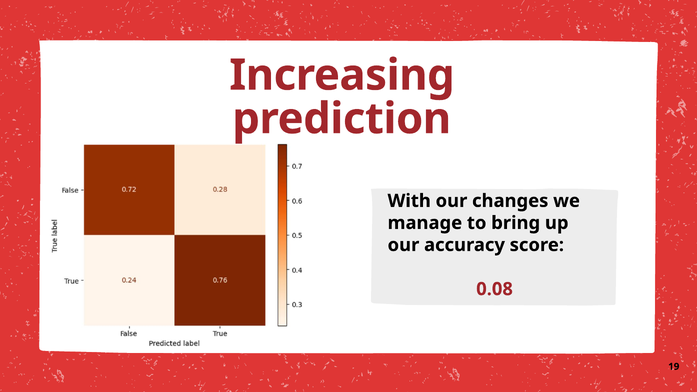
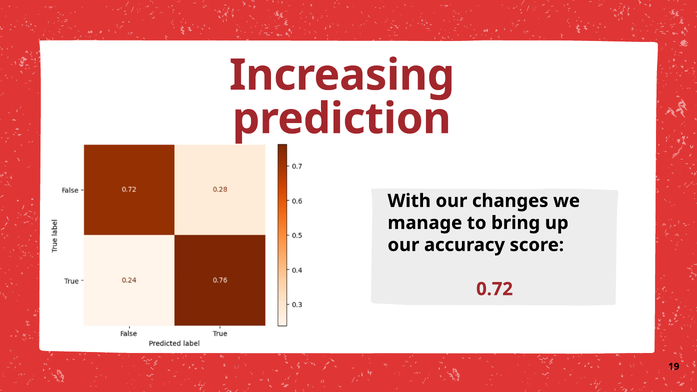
0.08: 0.08 -> 0.72
